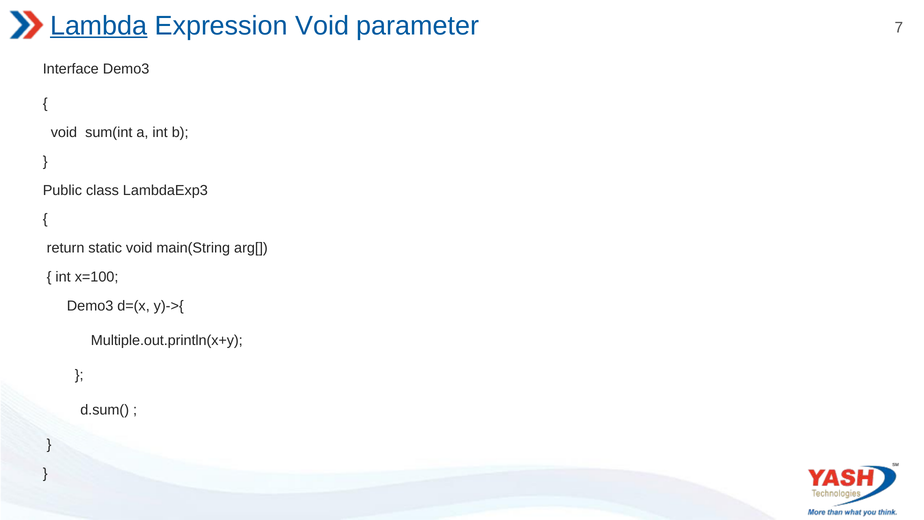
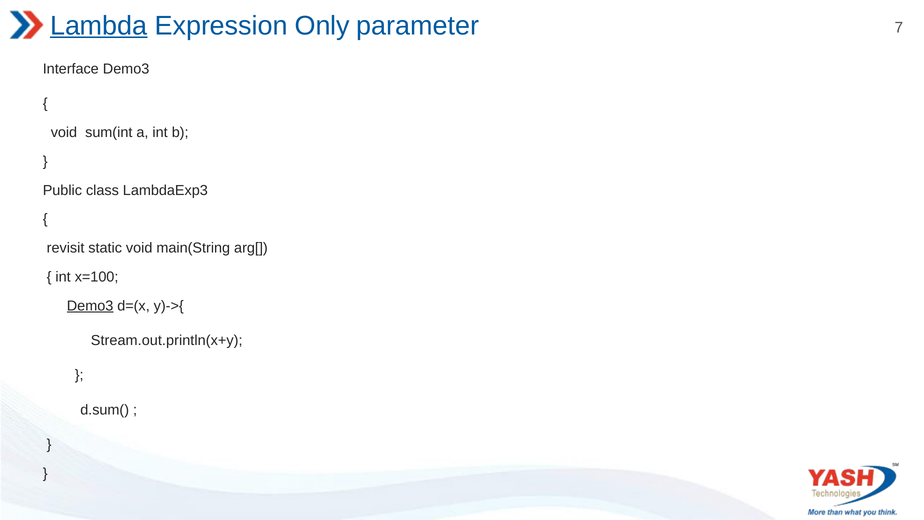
Expression Void: Void -> Only
return: return -> revisit
Demo3 at (90, 306) underline: none -> present
Multiple.out.println(x+y: Multiple.out.println(x+y -> Stream.out.println(x+y
